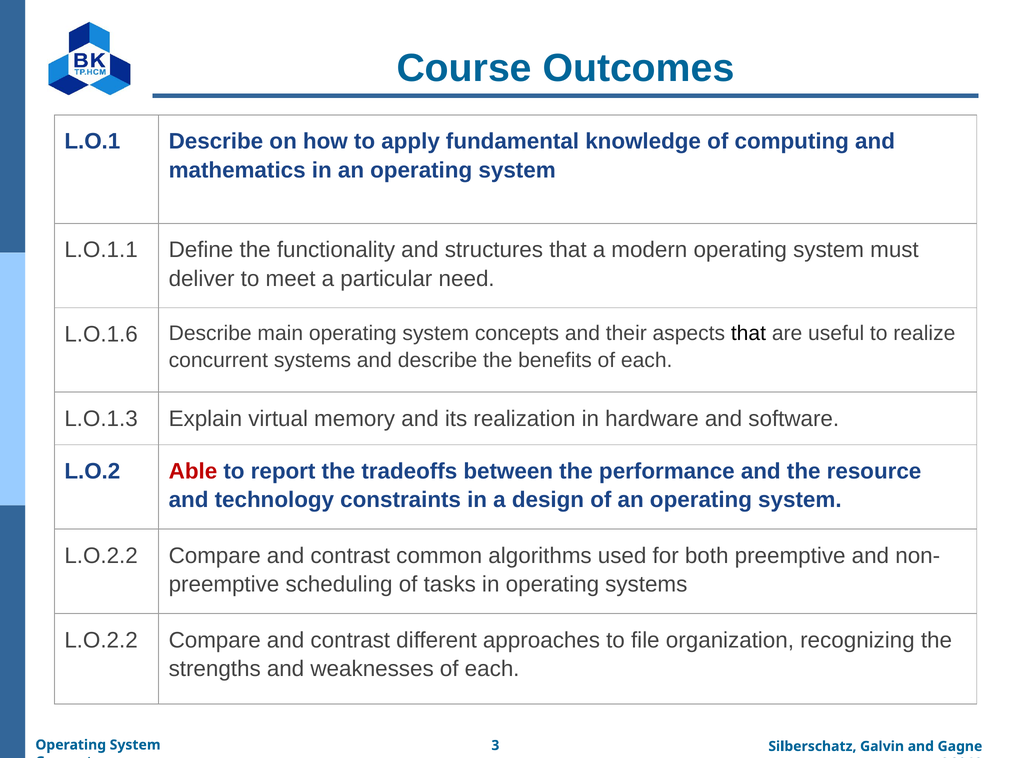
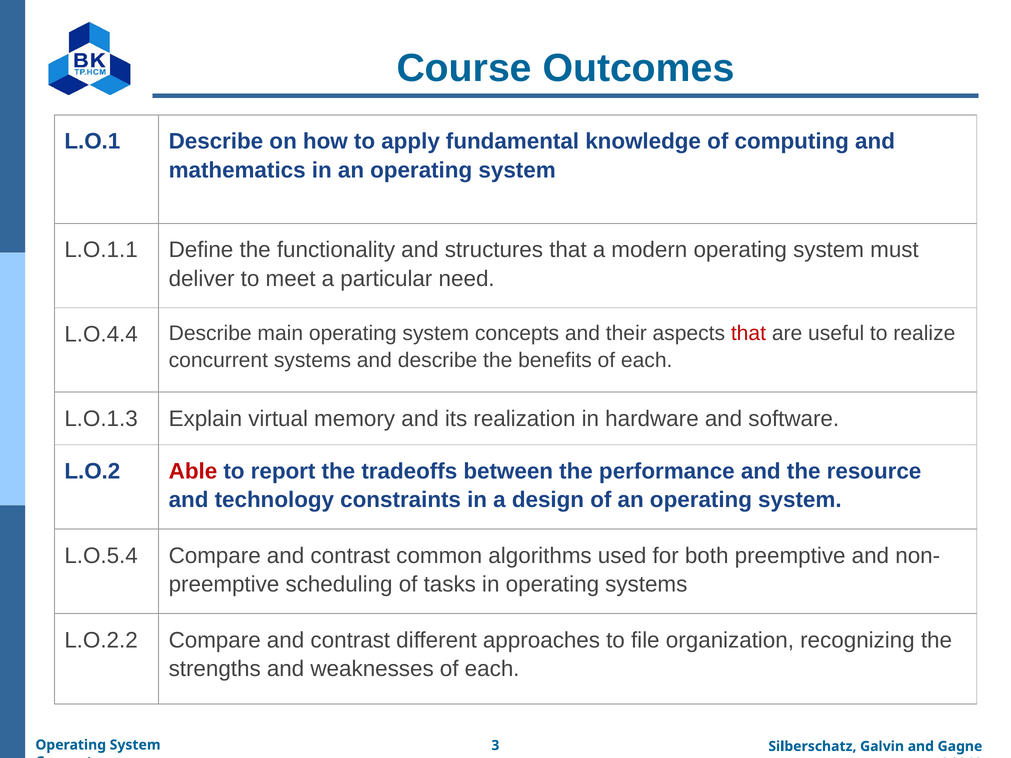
L.O.1.6: L.O.1.6 -> L.O.4.4
that at (748, 333) colour: black -> red
L.O.2.2 at (101, 556): L.O.2.2 -> L.O.5.4
